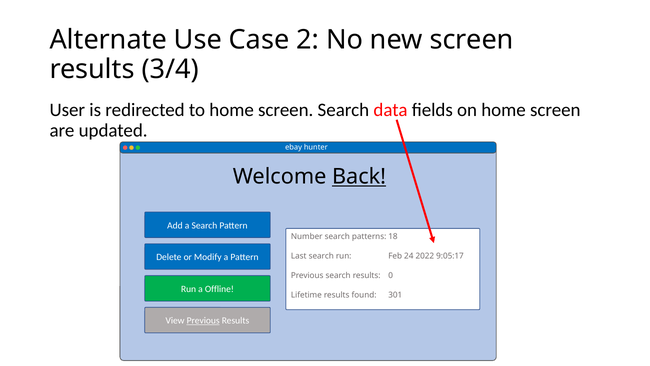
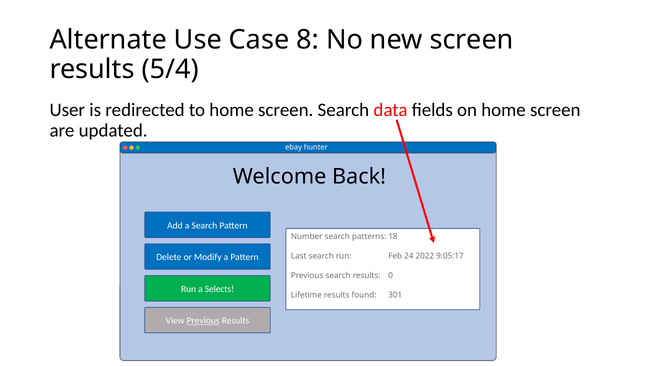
2: 2 -> 8
3/4: 3/4 -> 5/4
Back underline: present -> none
Offline: Offline -> Selects
